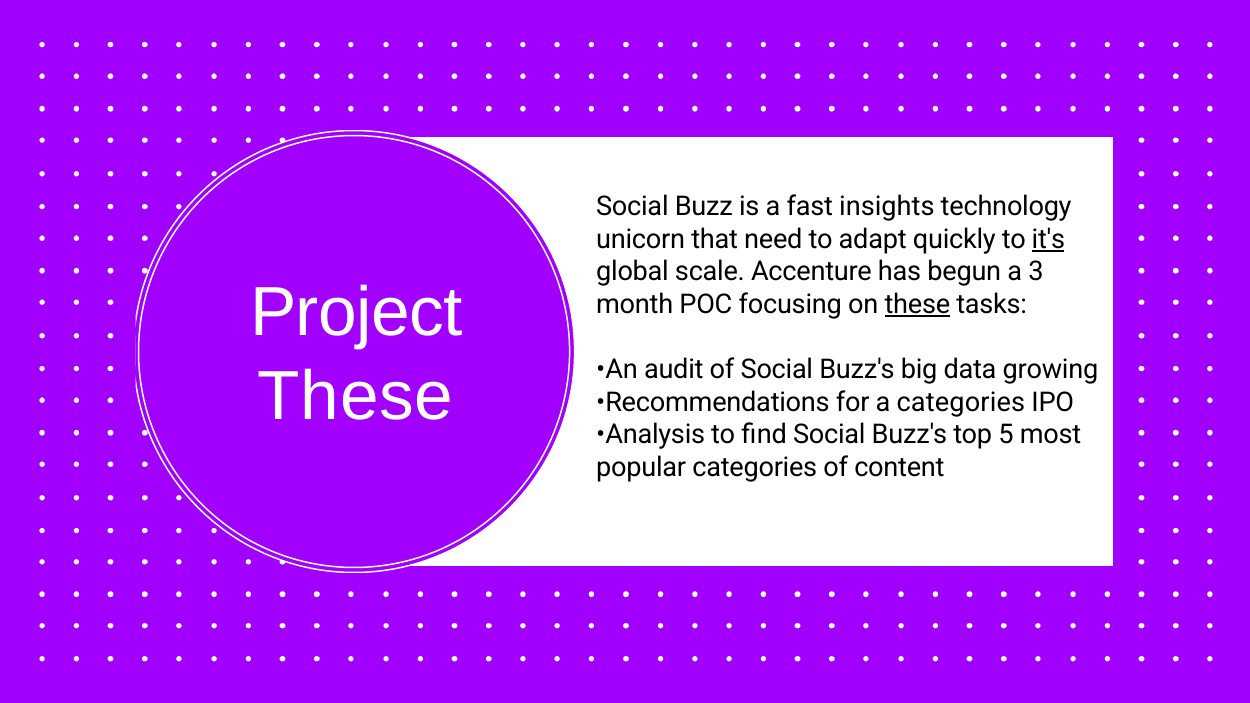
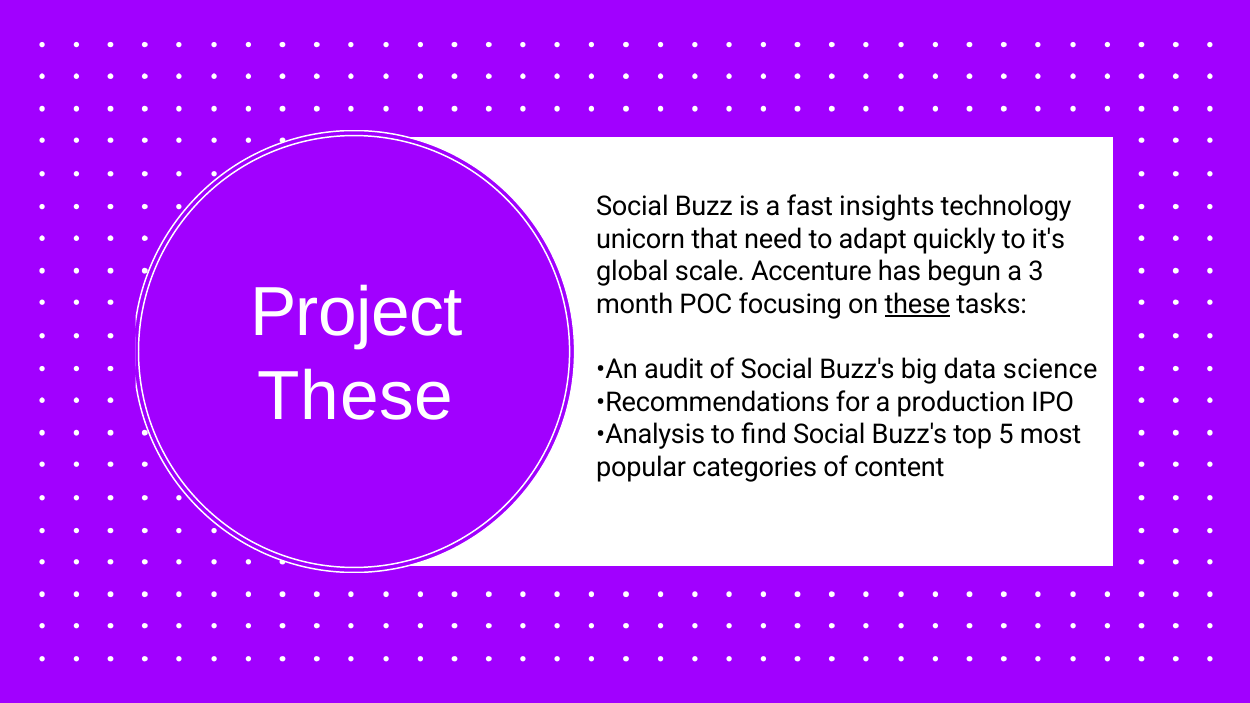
it's underline: present -> none
growing: growing -> science
a categories: categories -> production
